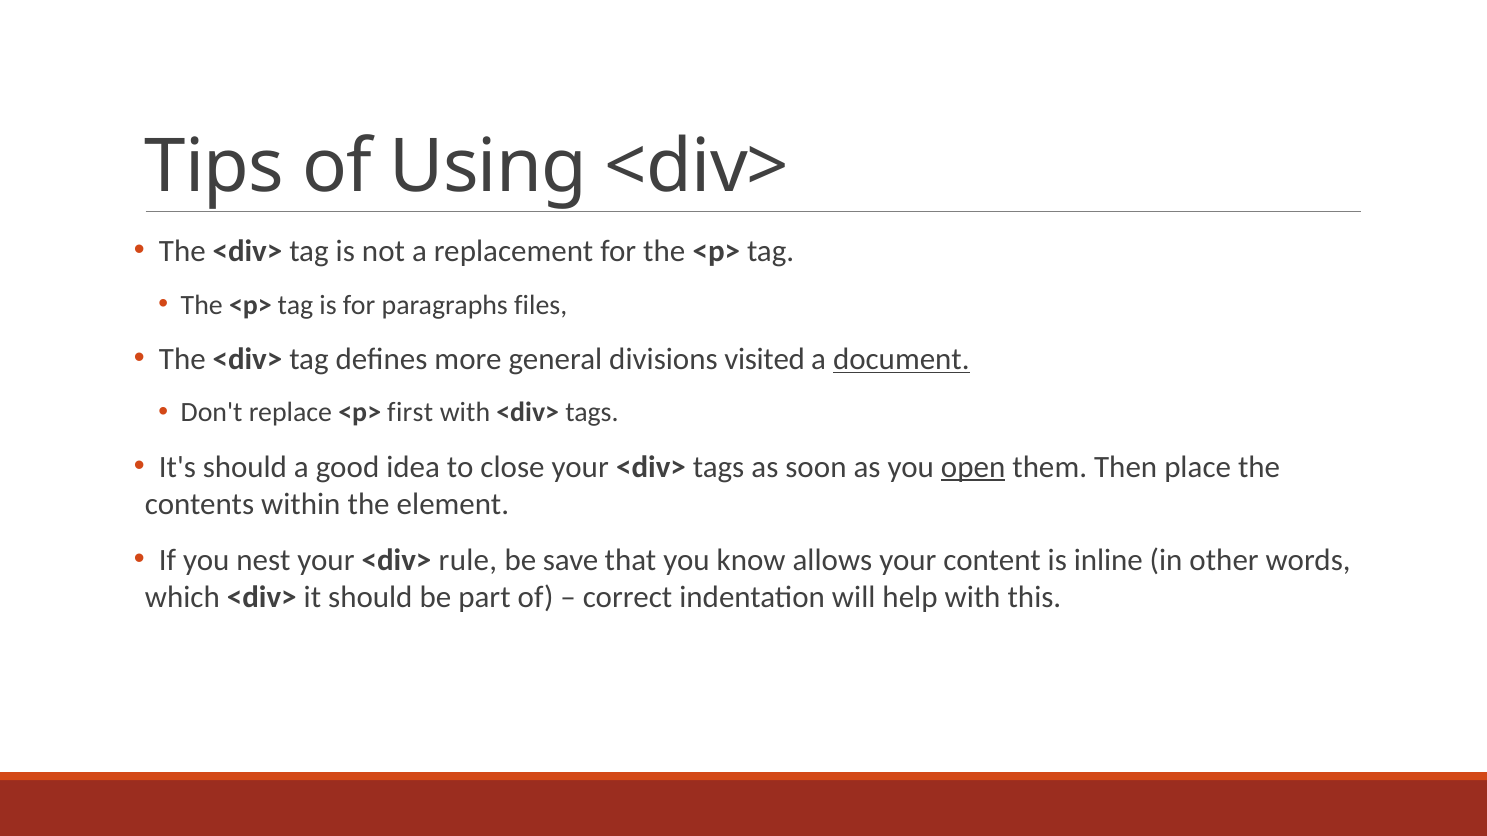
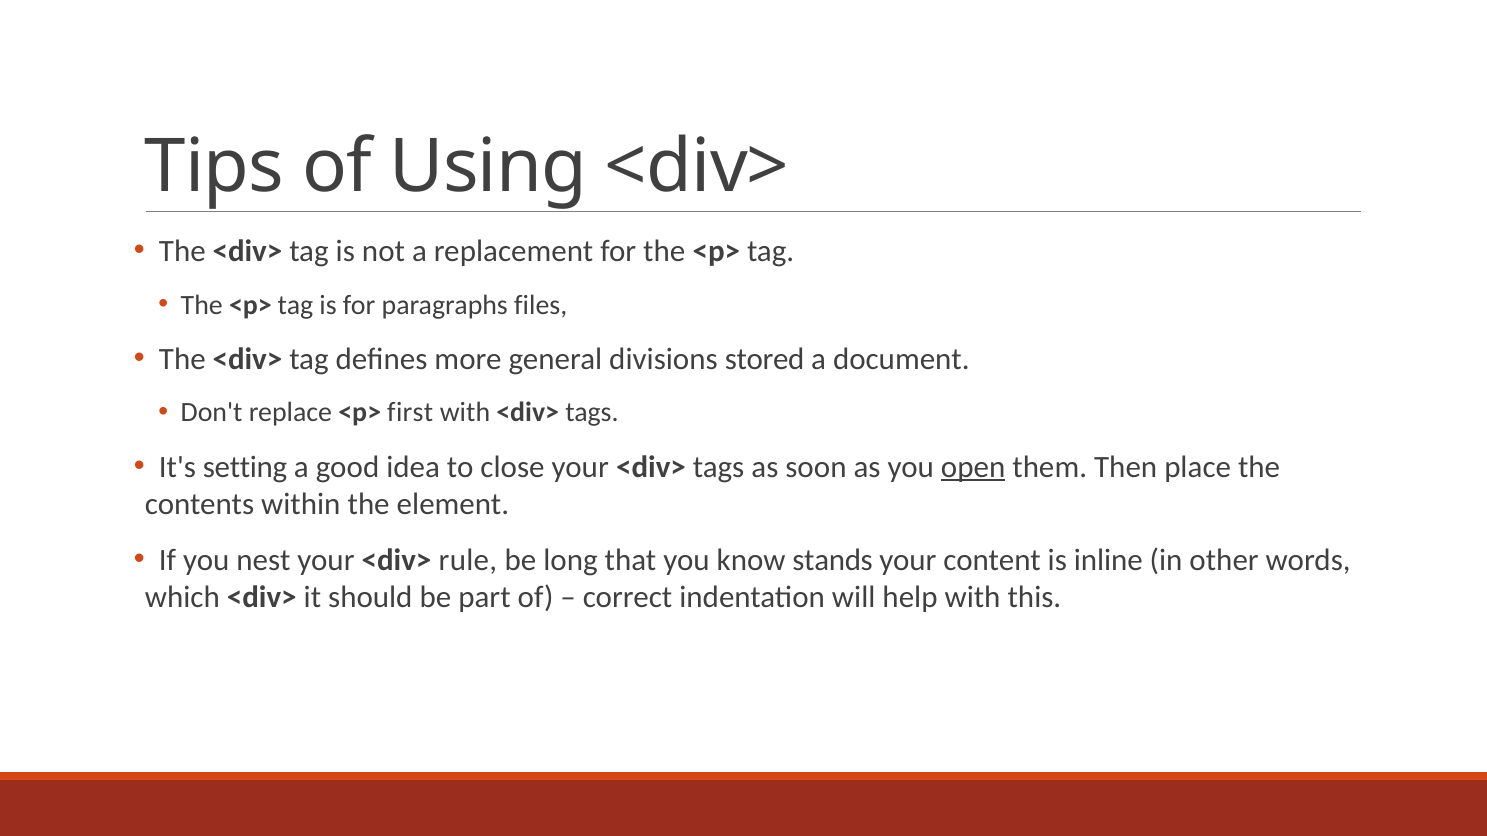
visited: visited -> stored
document underline: present -> none
It's should: should -> setting
save: save -> long
allows: allows -> stands
